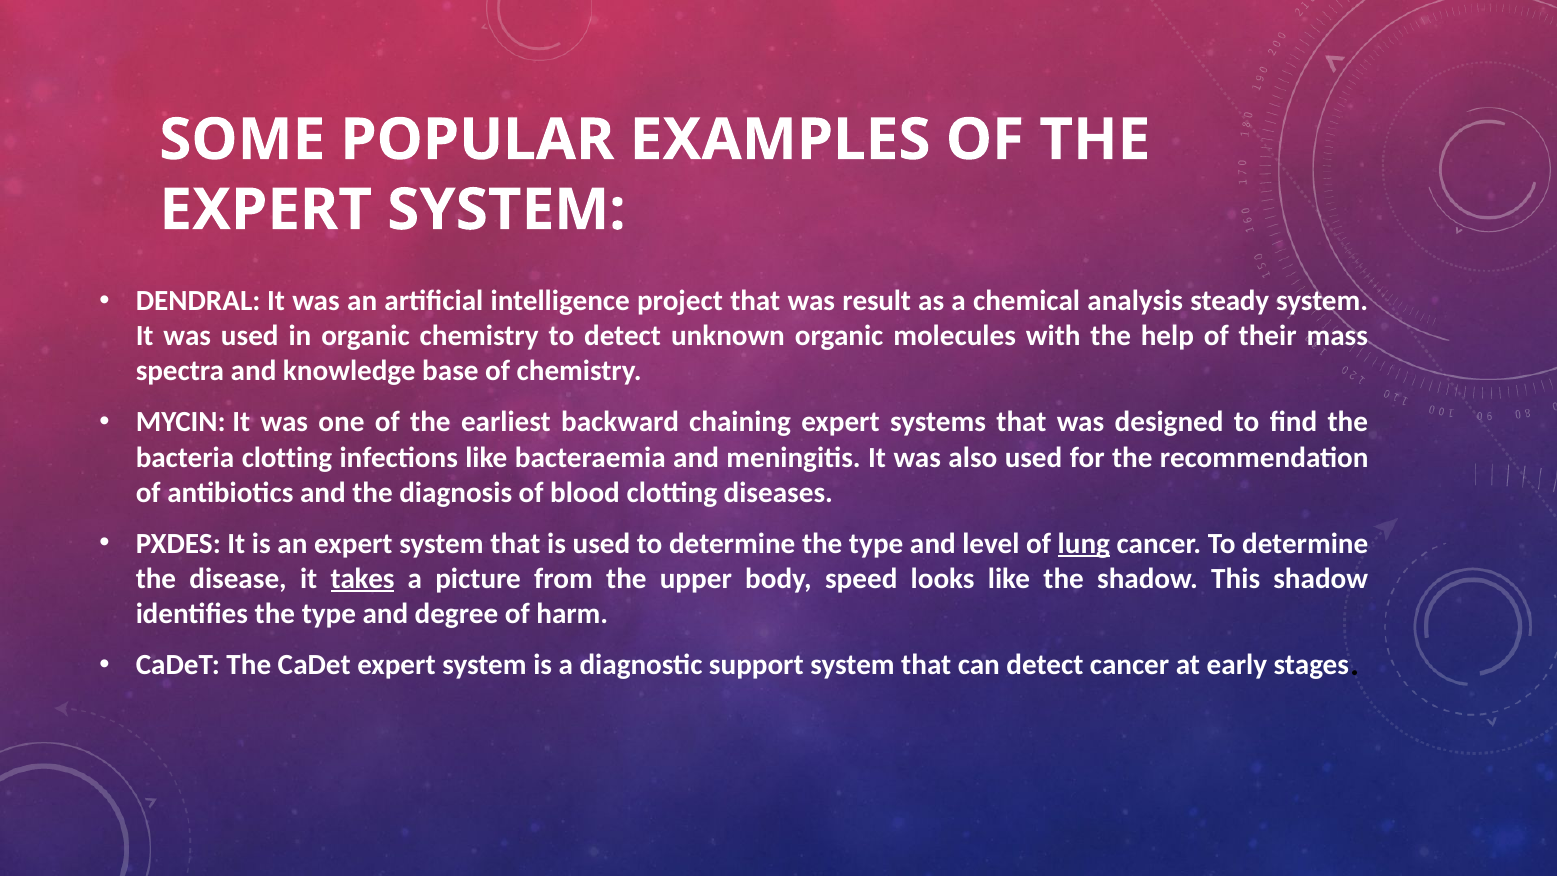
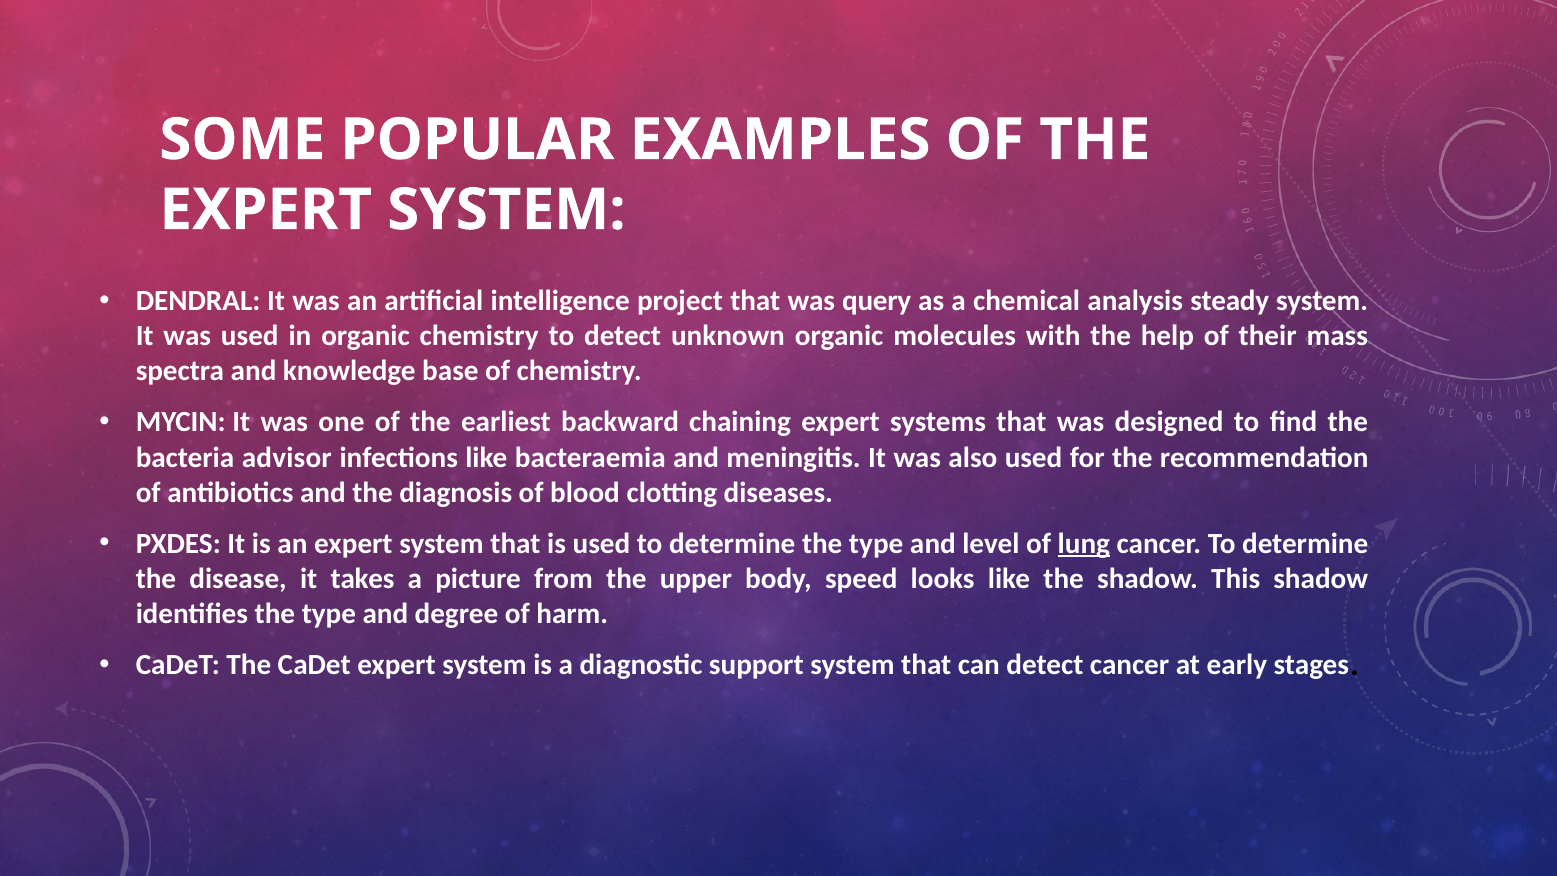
result: result -> query
bacteria clotting: clotting -> advisor
takes underline: present -> none
